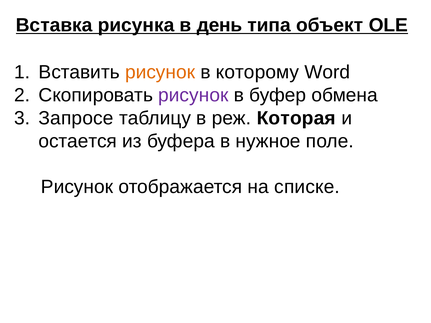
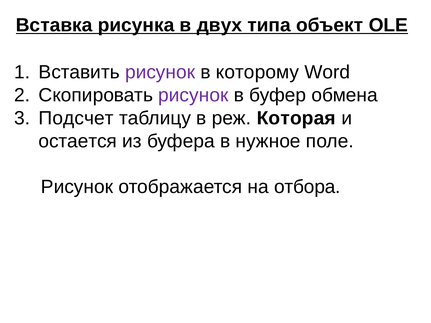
день: день -> двух
рисунок at (160, 72) colour: orange -> purple
Запросе: Запросе -> Подсчет
списке: списке -> отбора
